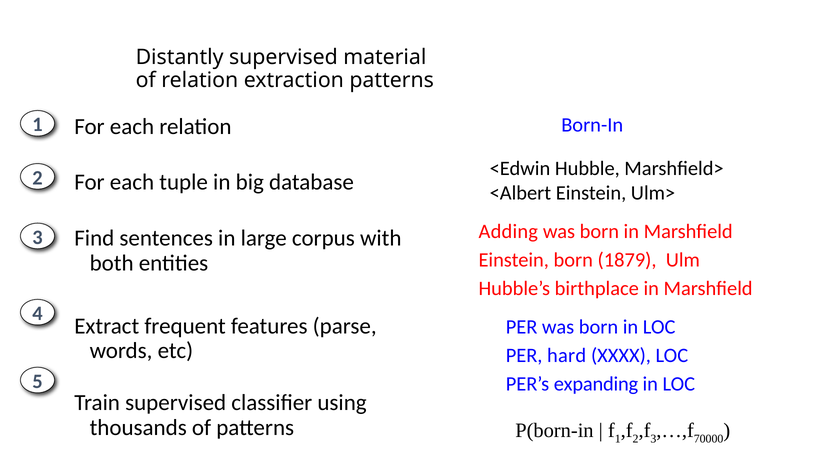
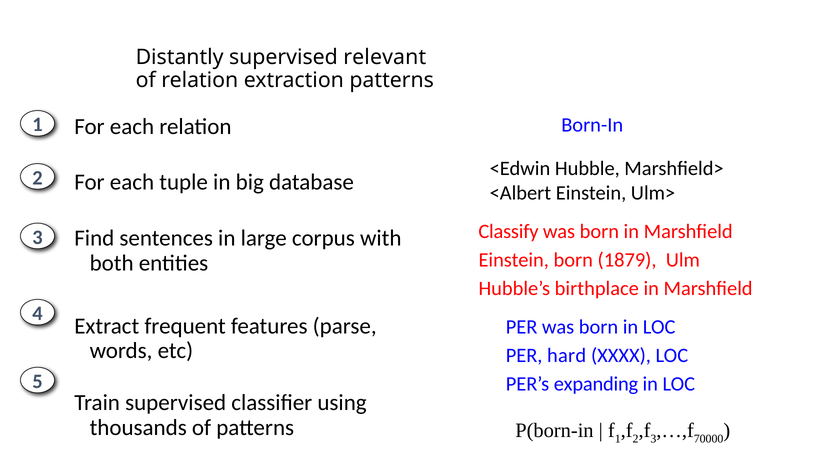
material: material -> relevant
Adding: Adding -> Classify
